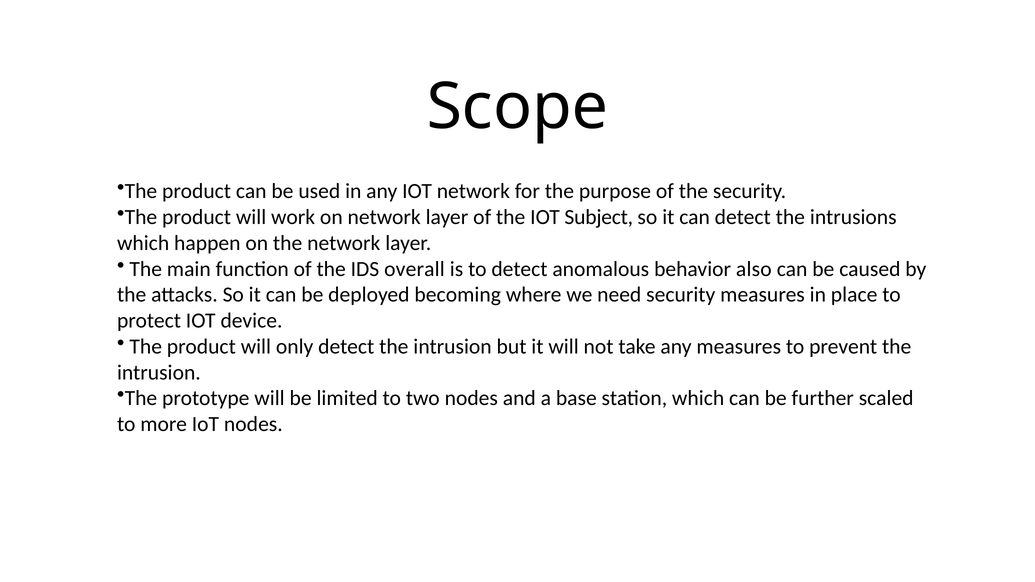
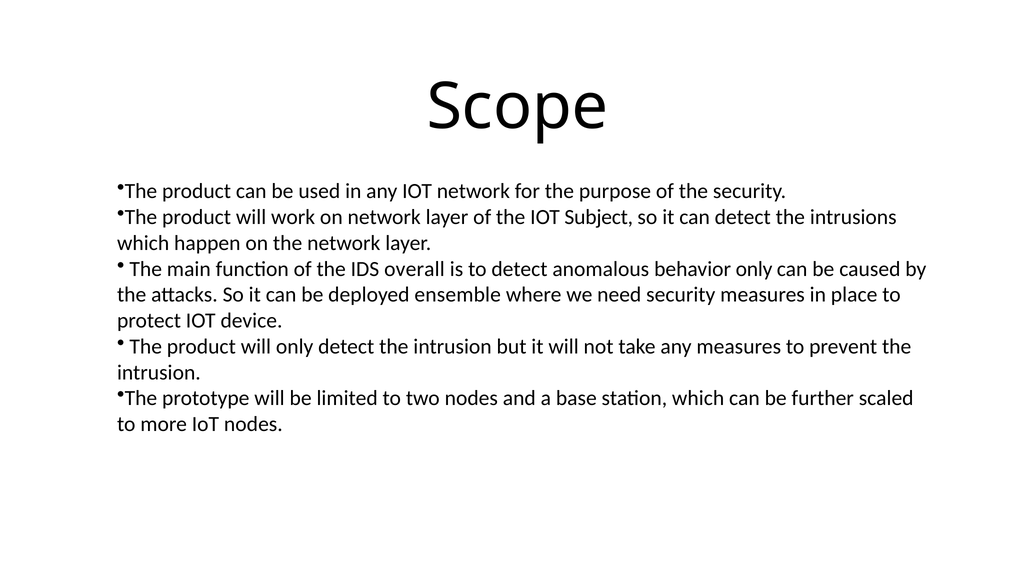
behavior also: also -> only
becoming: becoming -> ensemble
